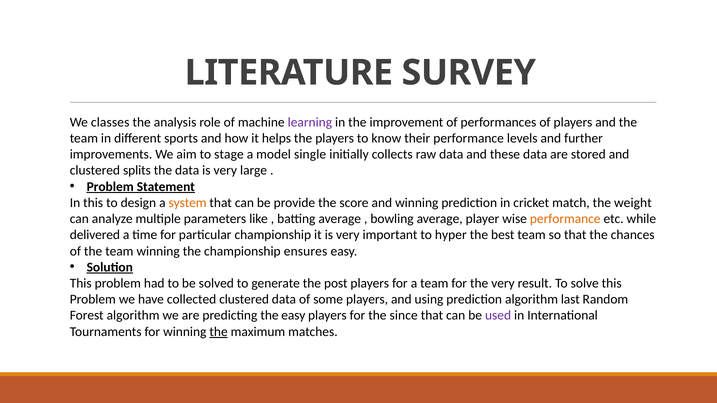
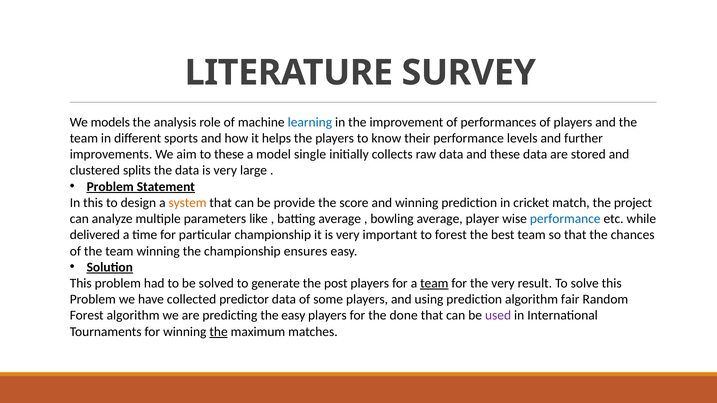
classes: classes -> models
learning colour: purple -> blue
to stage: stage -> these
weight: weight -> project
performance at (565, 219) colour: orange -> blue
to hyper: hyper -> forest
team at (434, 284) underline: none -> present
collected clustered: clustered -> predictor
last: last -> fair
since: since -> done
